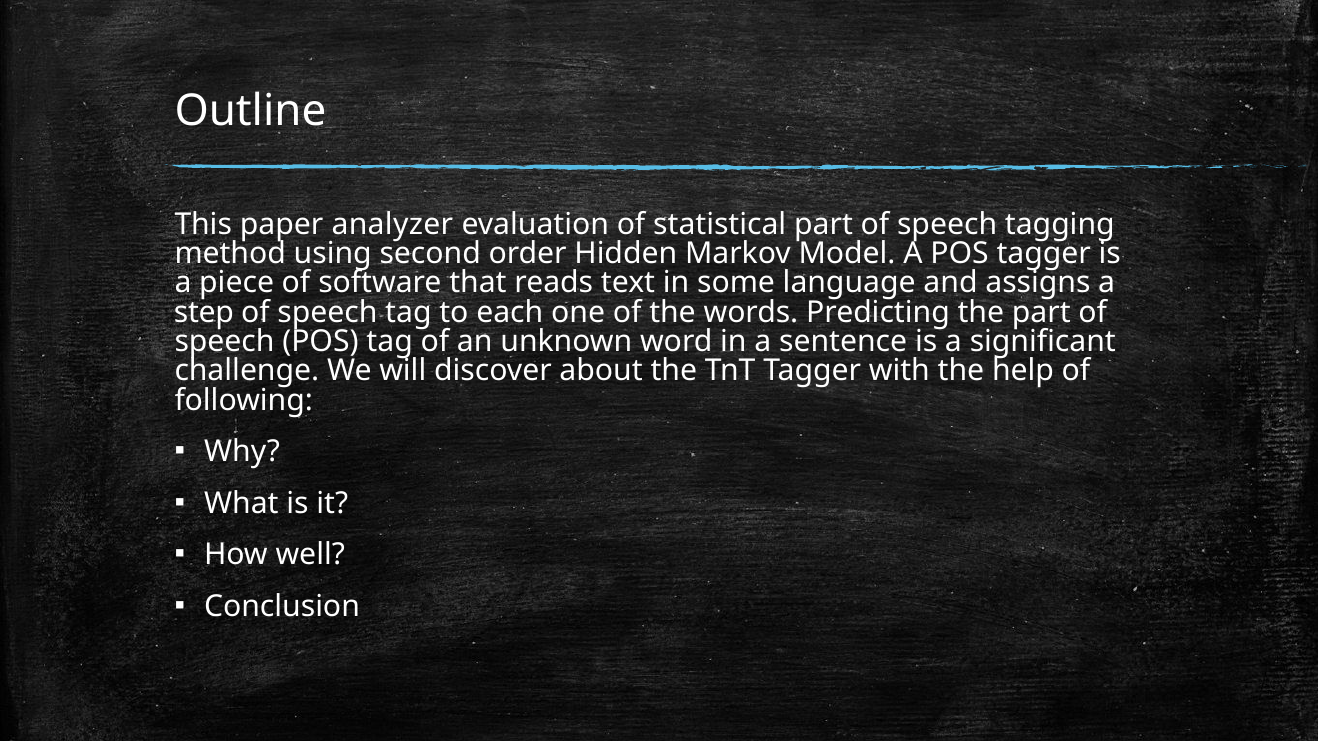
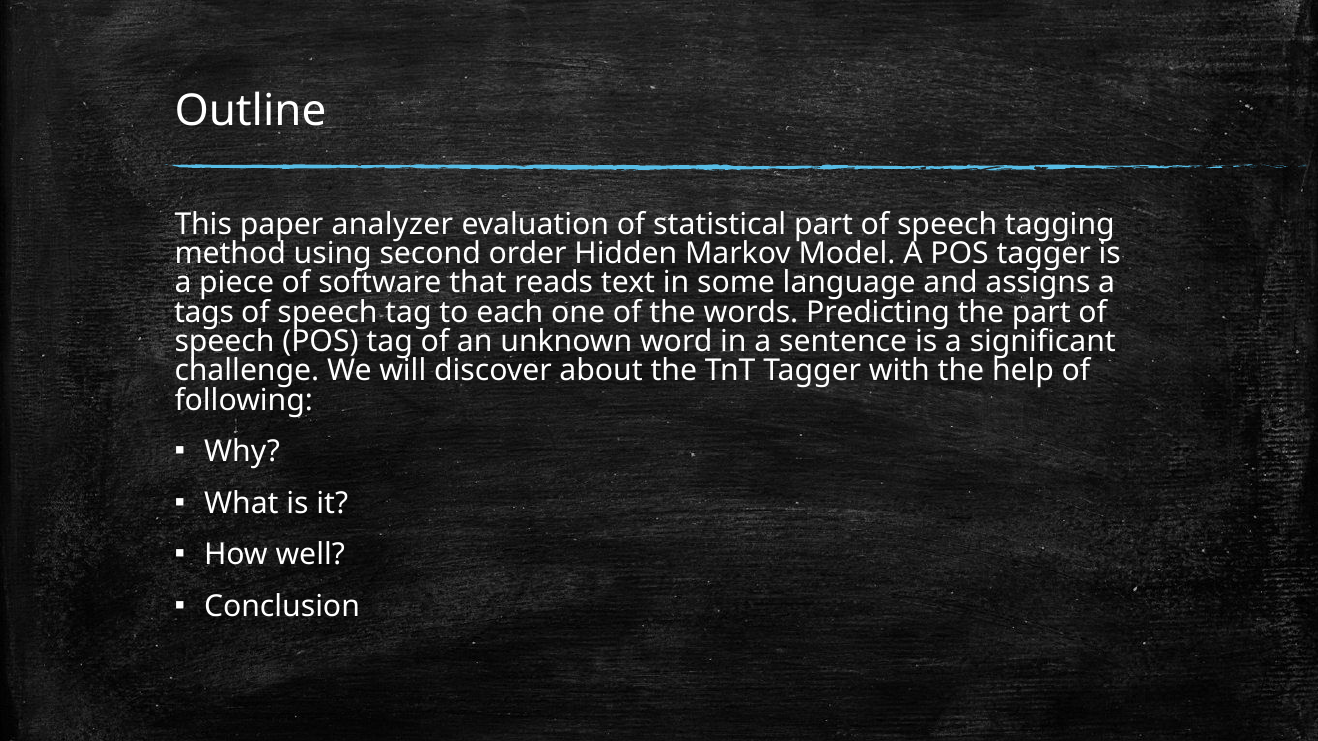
step: step -> tags
